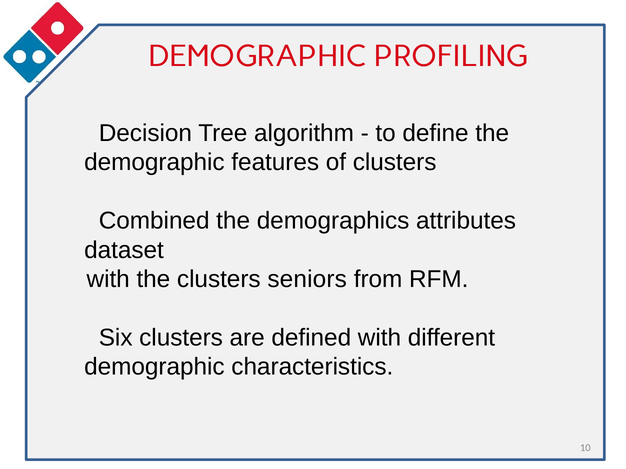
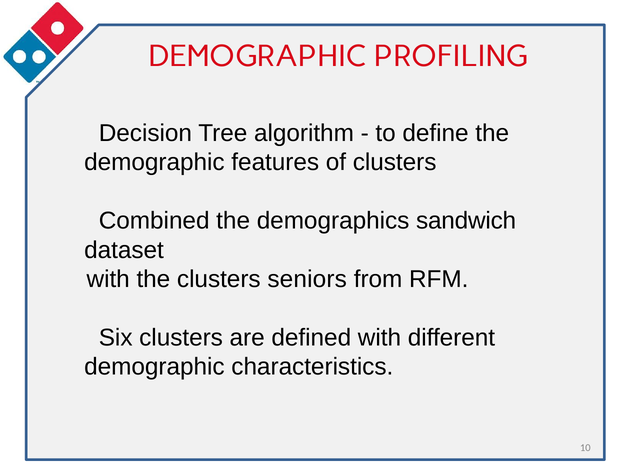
attributes: attributes -> sandwich
